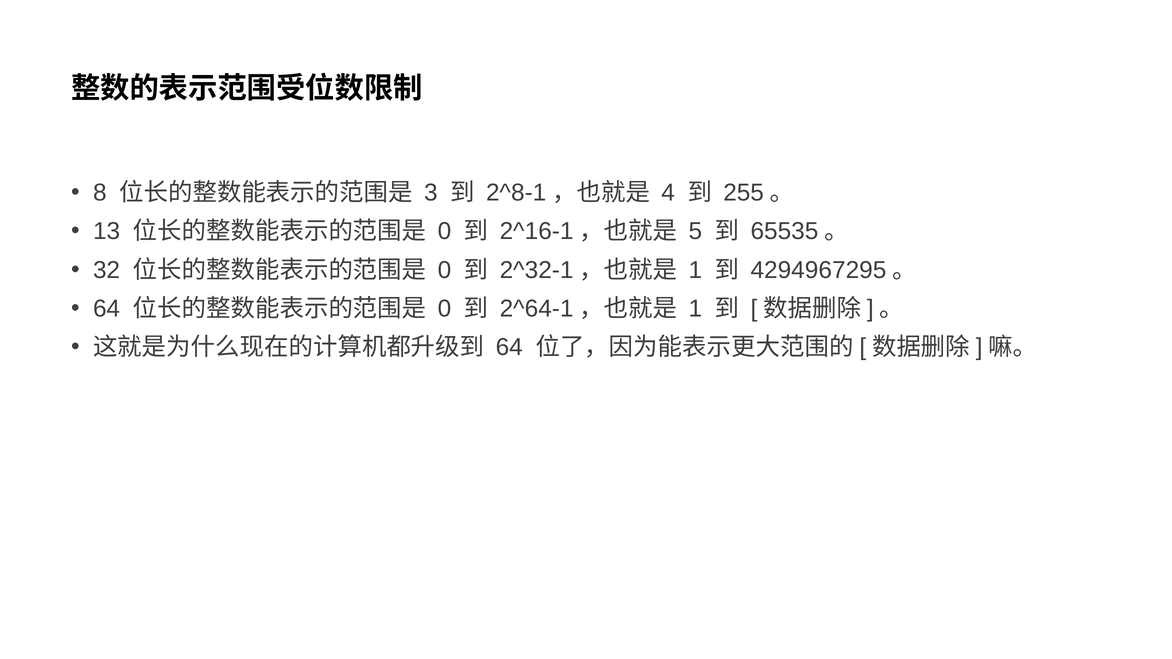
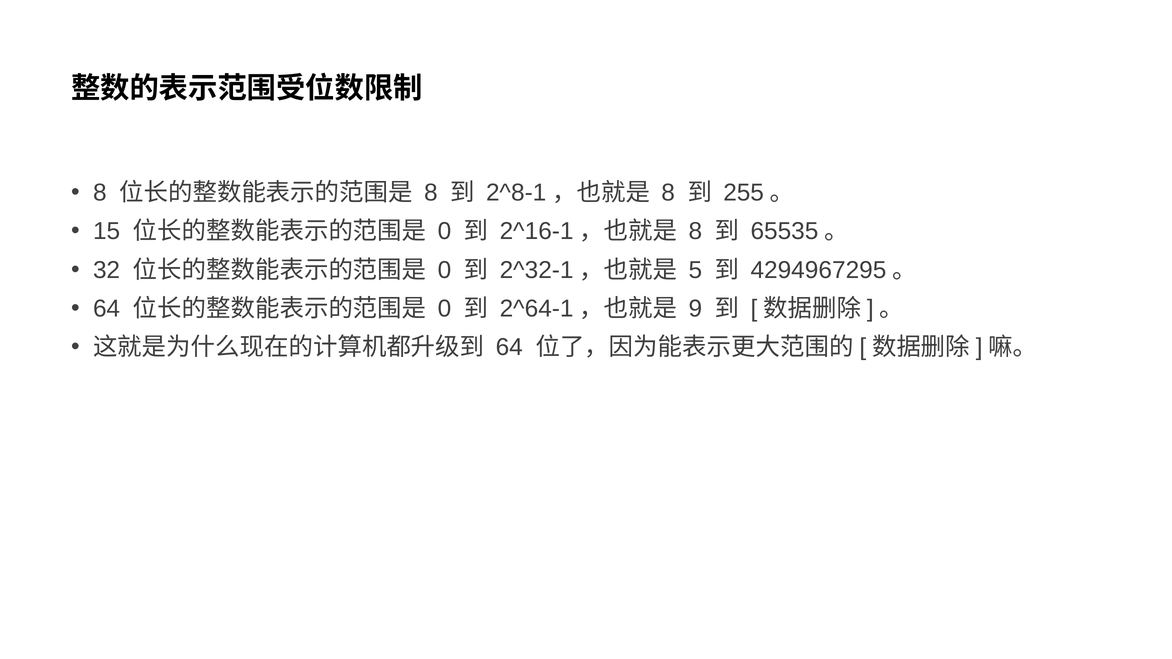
3 at (431, 193): 3 -> 8
4 at (668, 193): 4 -> 8
13: 13 -> 15
5 at (695, 232): 5 -> 8
1 at (695, 270): 1 -> 5
1 at (695, 309): 1 -> 9
